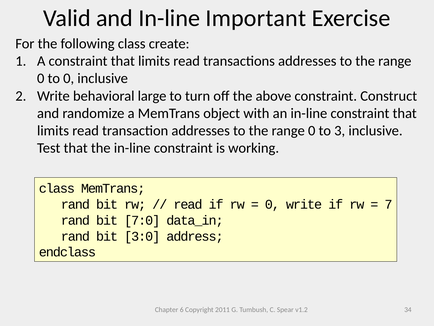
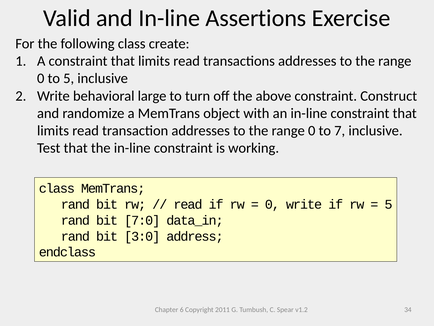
Important: Important -> Assertions
to 0: 0 -> 5
3: 3 -> 7
7 at (388, 204): 7 -> 5
